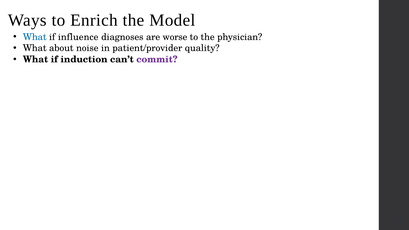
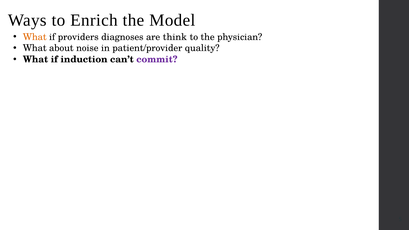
What at (35, 37) colour: blue -> orange
influence: influence -> providers
worse: worse -> think
